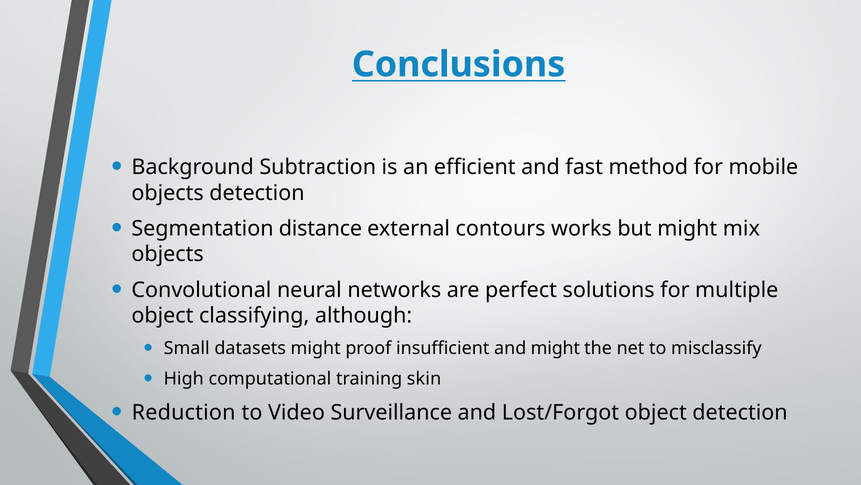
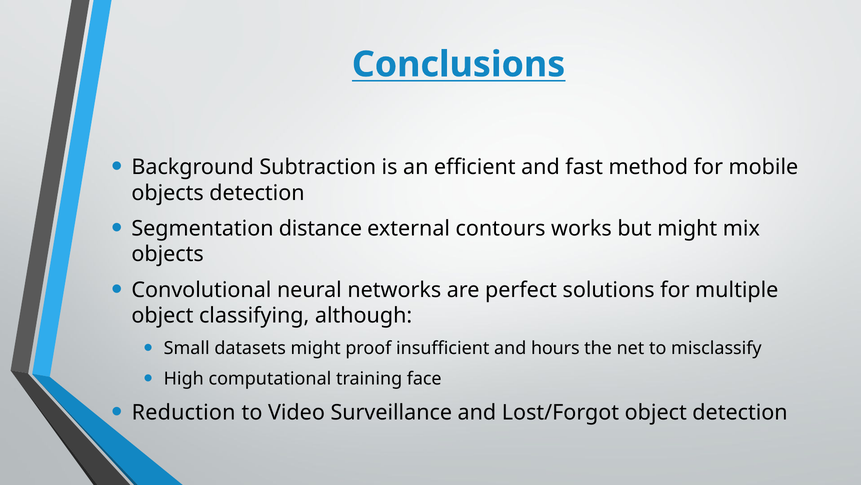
and might: might -> hours
skin: skin -> face
